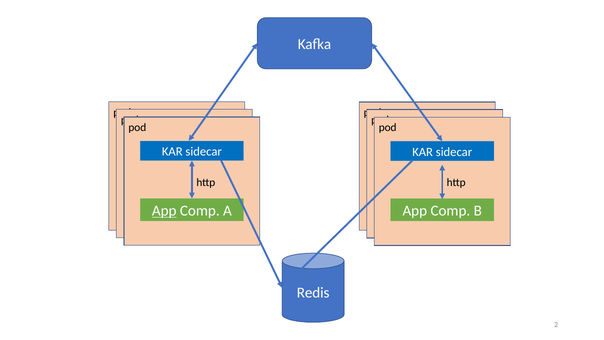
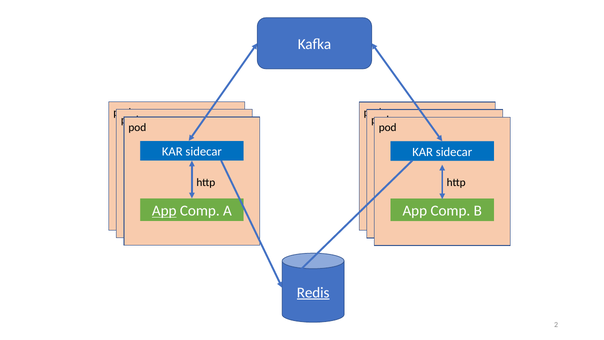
Redis underline: none -> present
